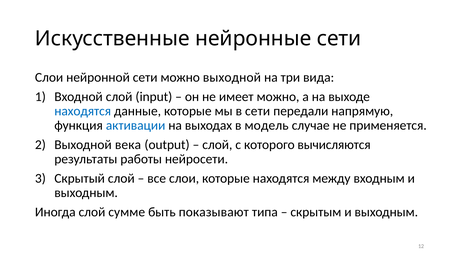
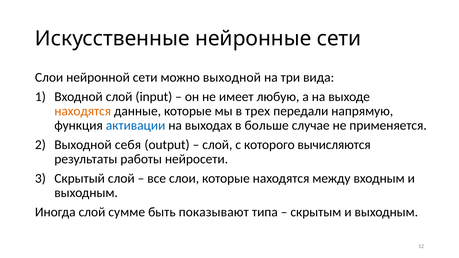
имеет можно: можно -> любую
находятся at (83, 111) colour: blue -> orange
в сети: сети -> трех
модель: модель -> больше
века: века -> себя
